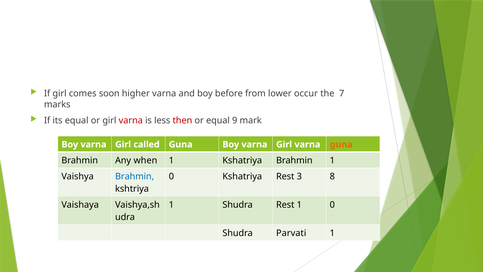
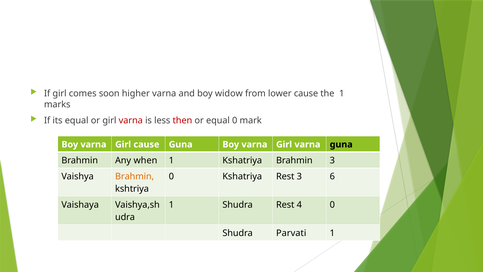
before: before -> widow
lower occur: occur -> cause
the 7: 7 -> 1
equal 9: 9 -> 0
Girl called: called -> cause
guna at (341, 144) colour: orange -> black
Brahmin 1: 1 -> 3
Brahmin at (135, 176) colour: blue -> orange
8: 8 -> 6
Rest 1: 1 -> 4
